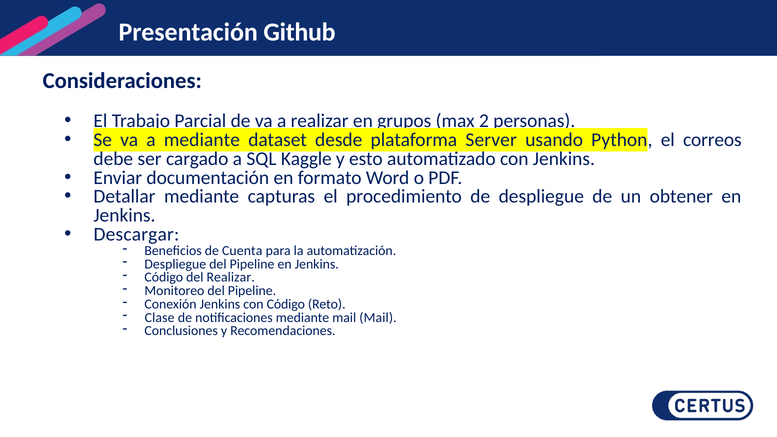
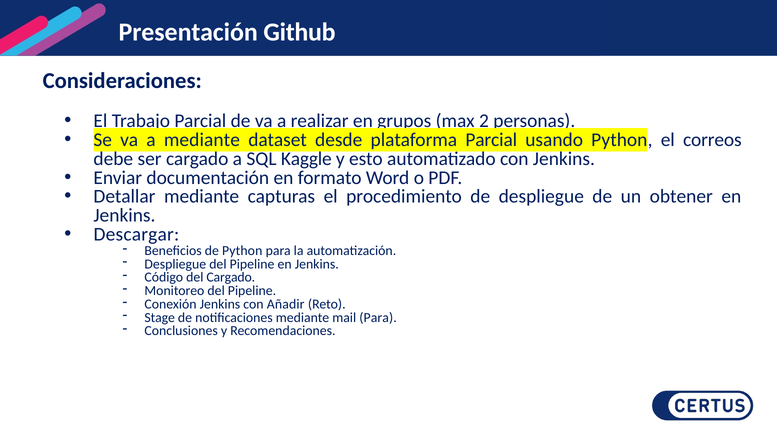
plataforma Server: Server -> Parcial
de Cuenta: Cuenta -> Python
del Realizar: Realizar -> Cargado
con Código: Código -> Añadir
Clase: Clase -> Stage
mail Mail: Mail -> Para
